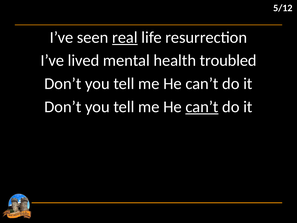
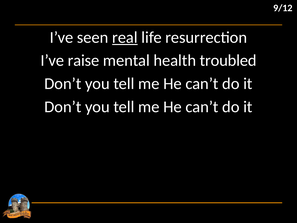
5/12: 5/12 -> 9/12
lived: lived -> raise
can’t at (202, 107) underline: present -> none
